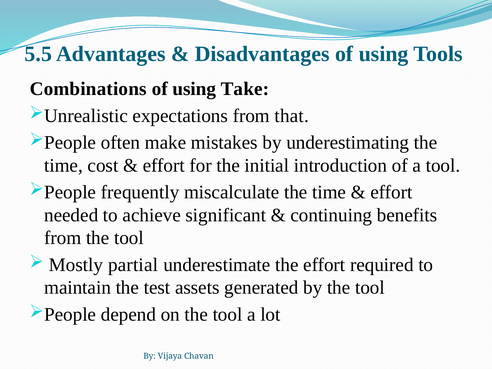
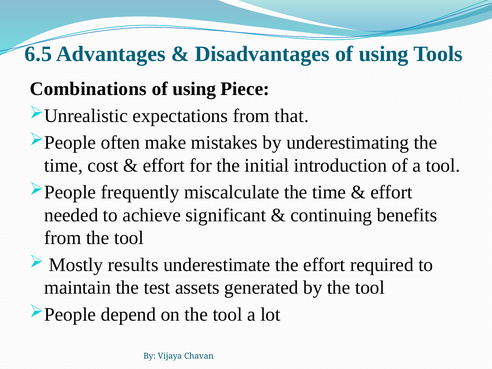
5.5: 5.5 -> 6.5
Take: Take -> Piece
partial: partial -> results
